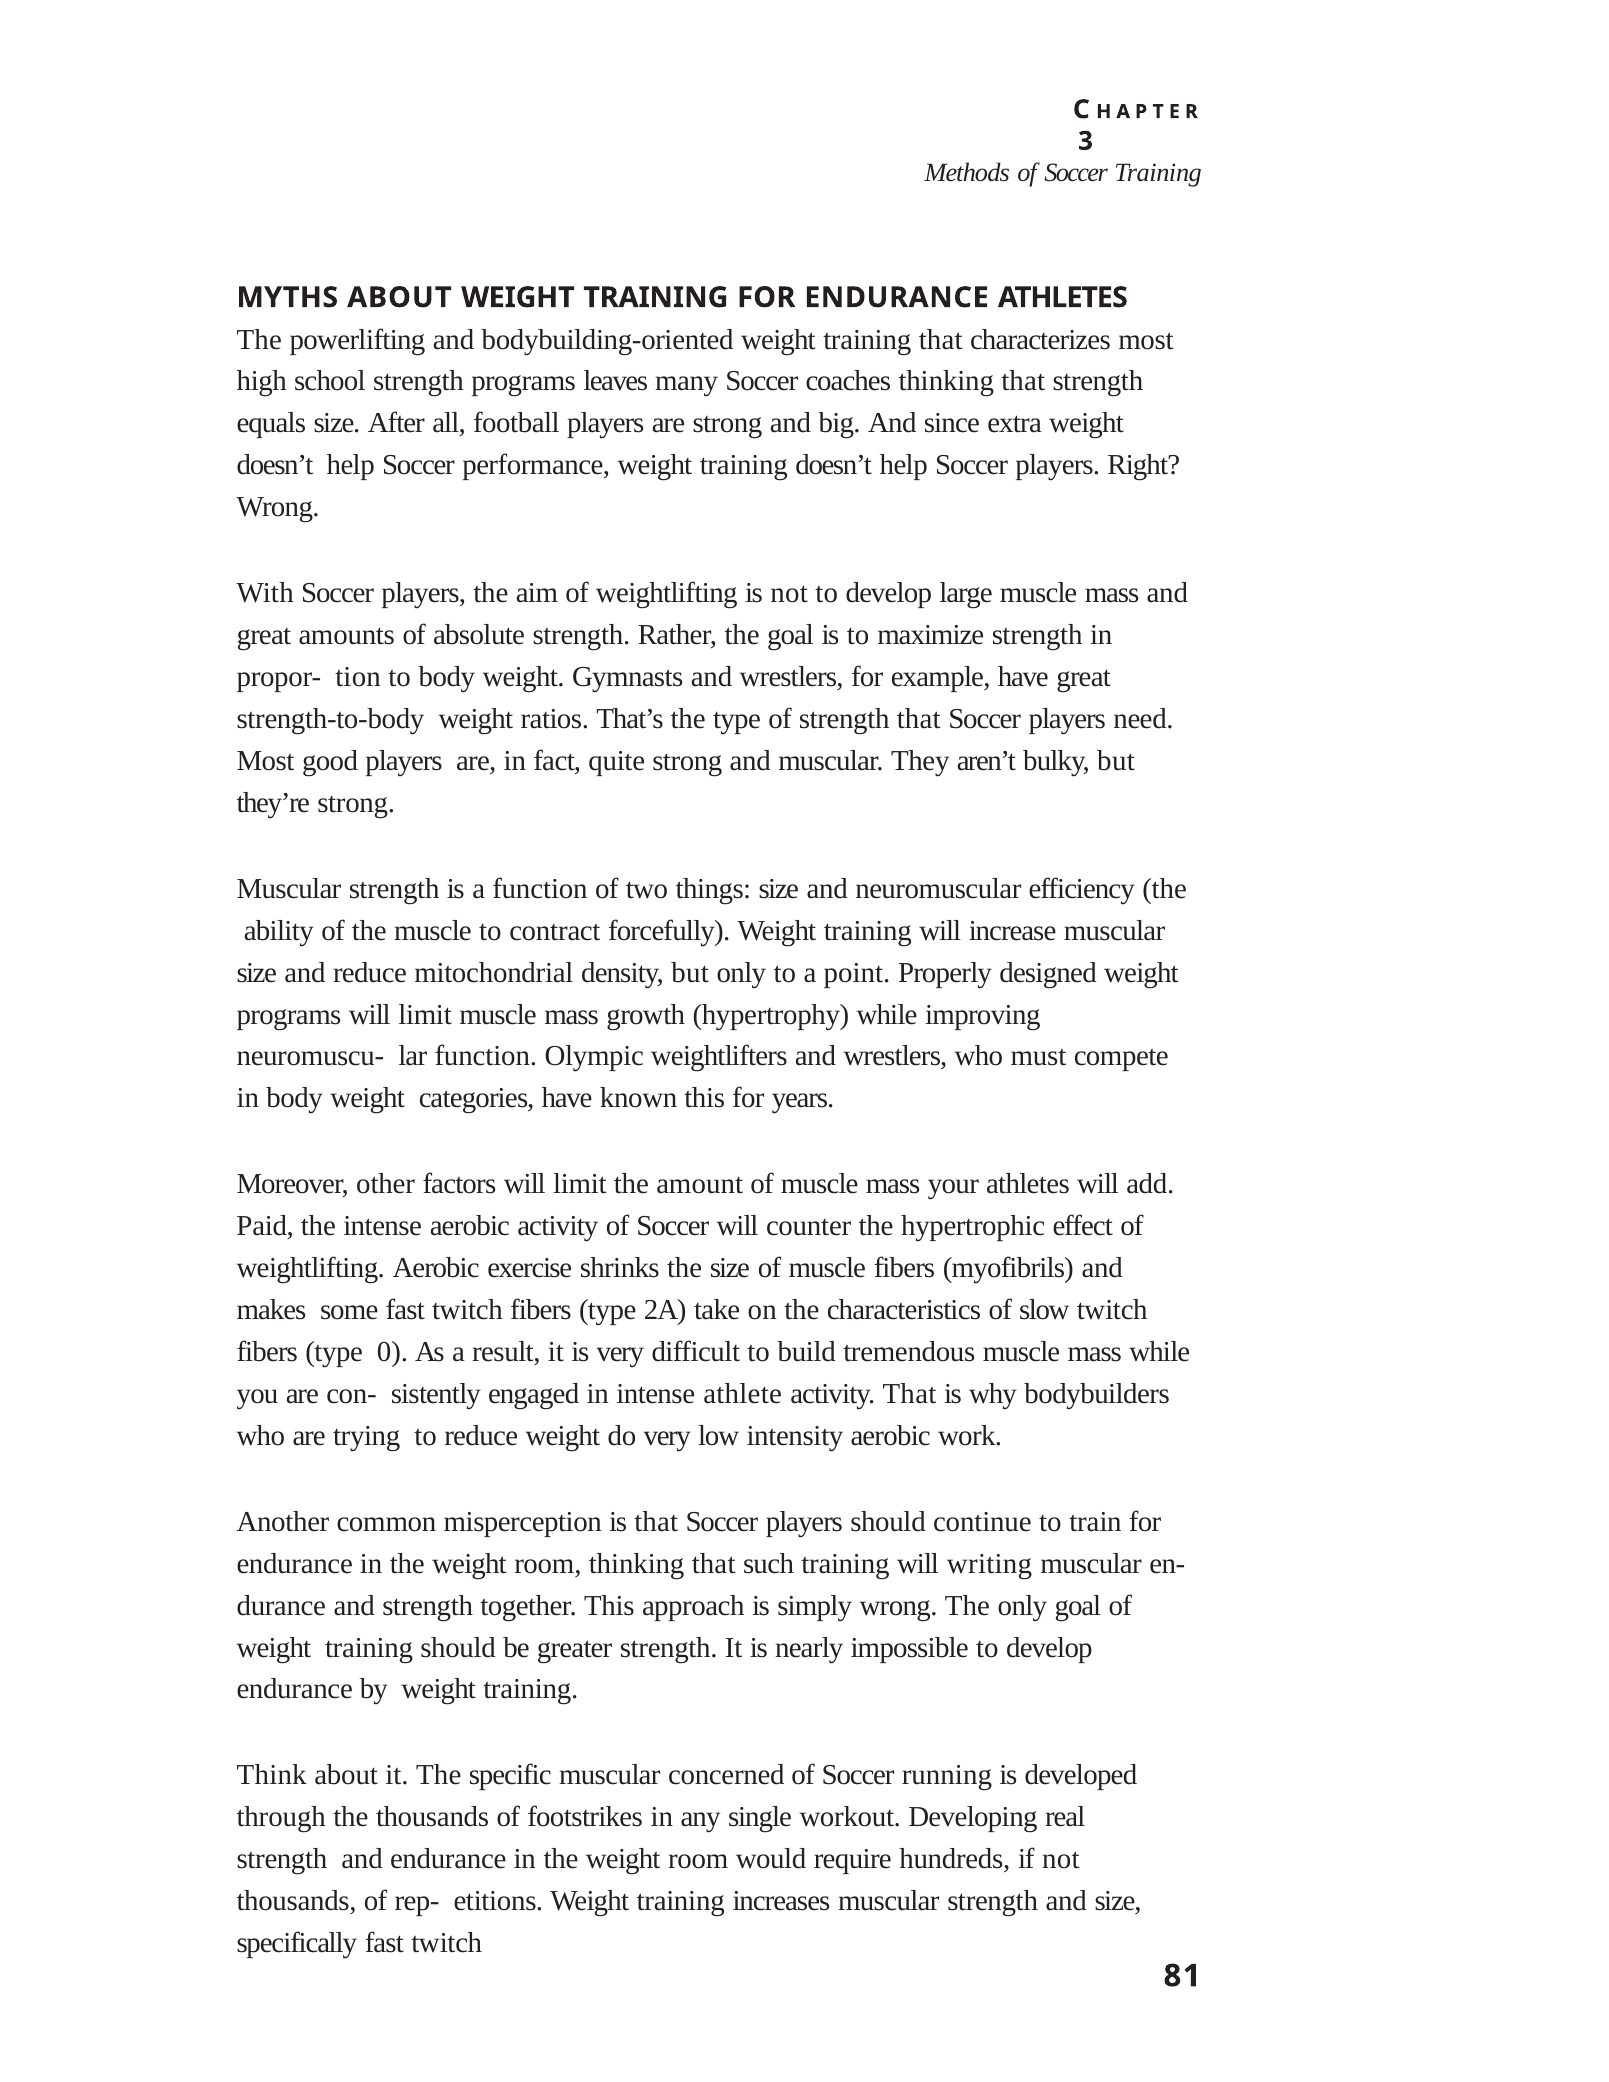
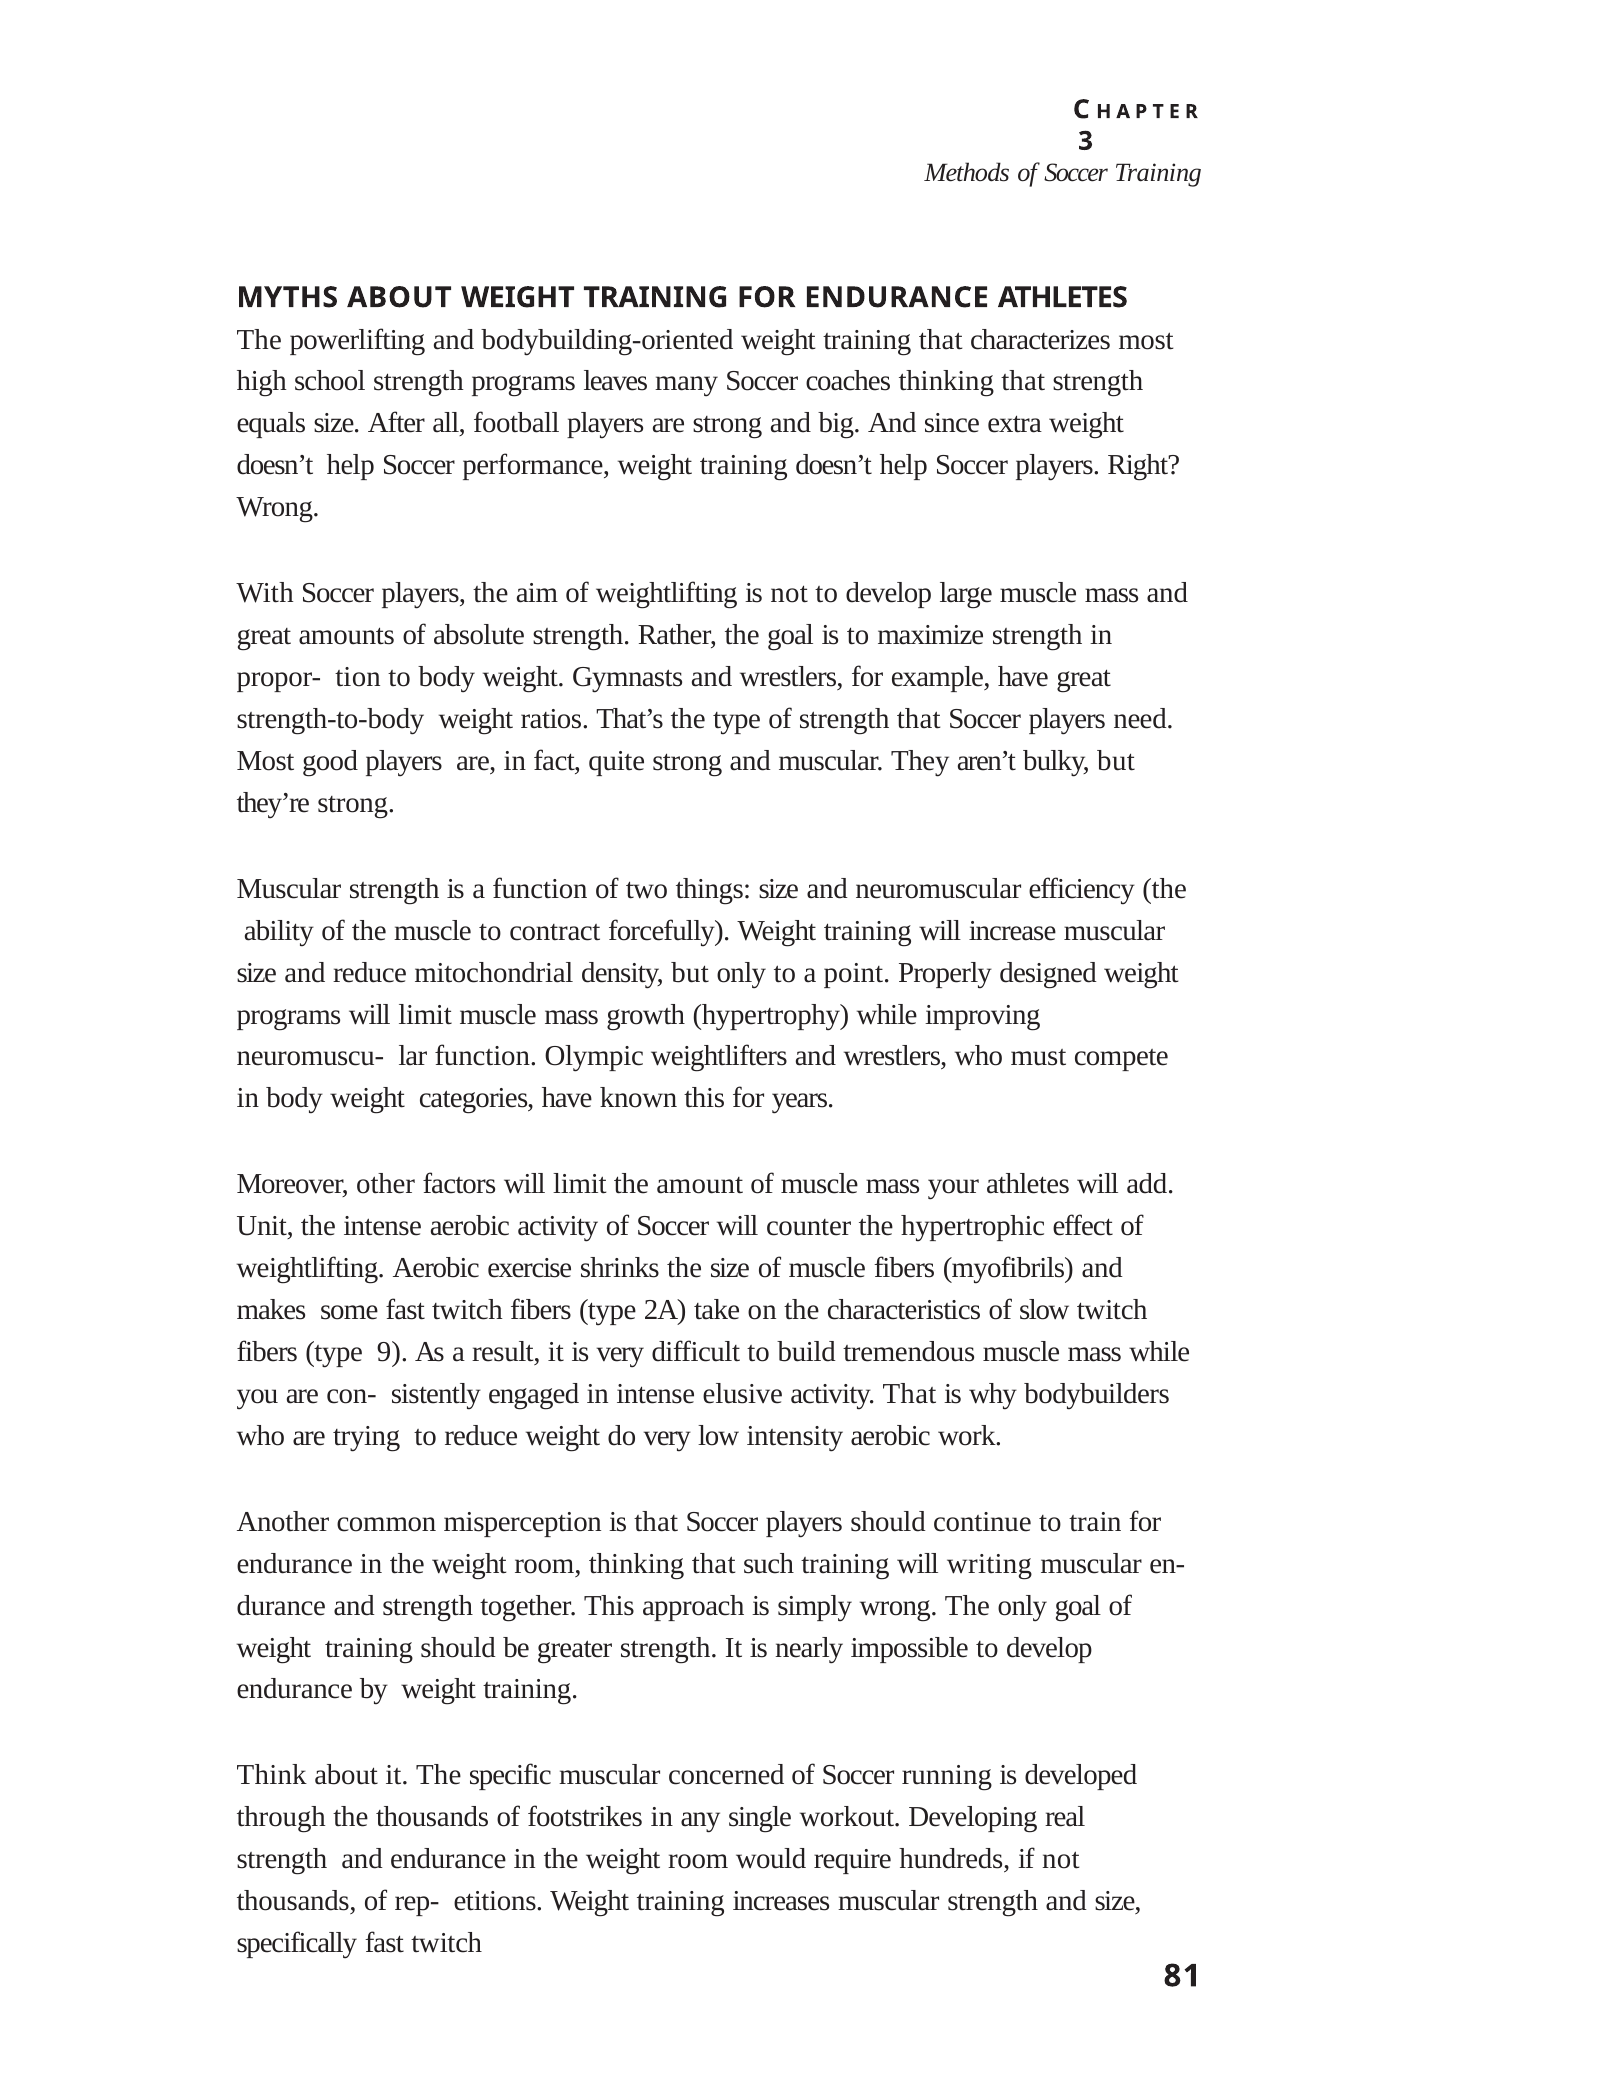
Paid: Paid -> Unit
0: 0 -> 9
athlete: athlete -> elusive
